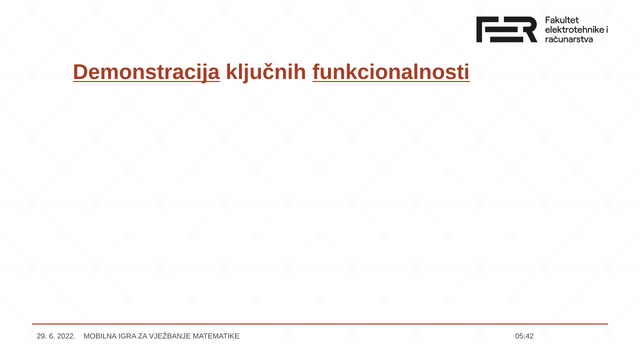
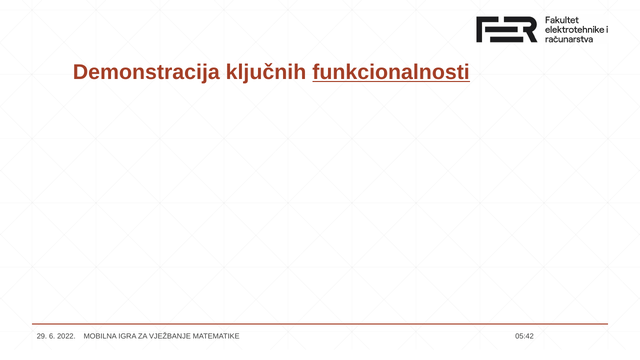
Demonstracija underline: present -> none
